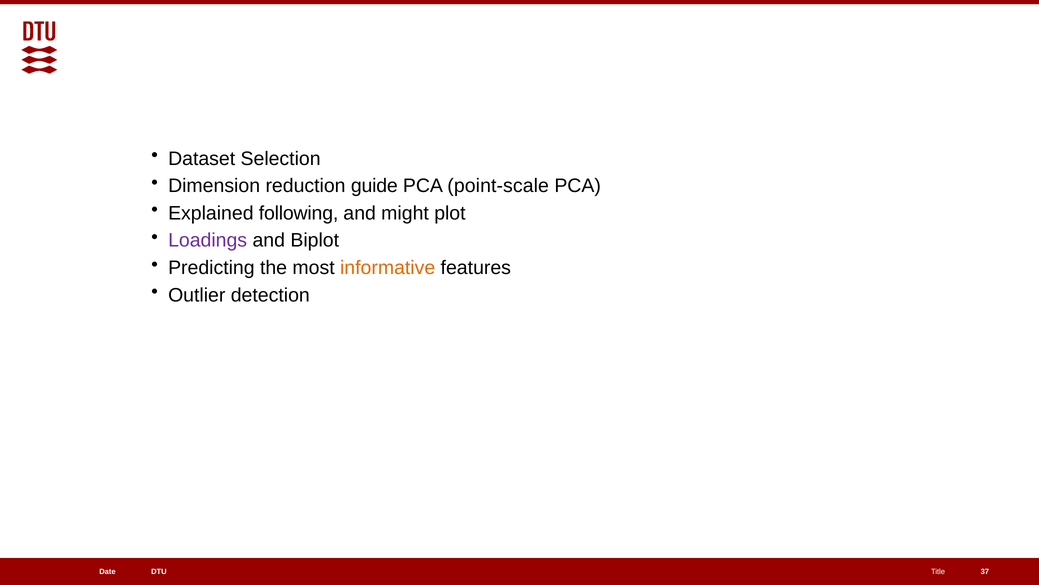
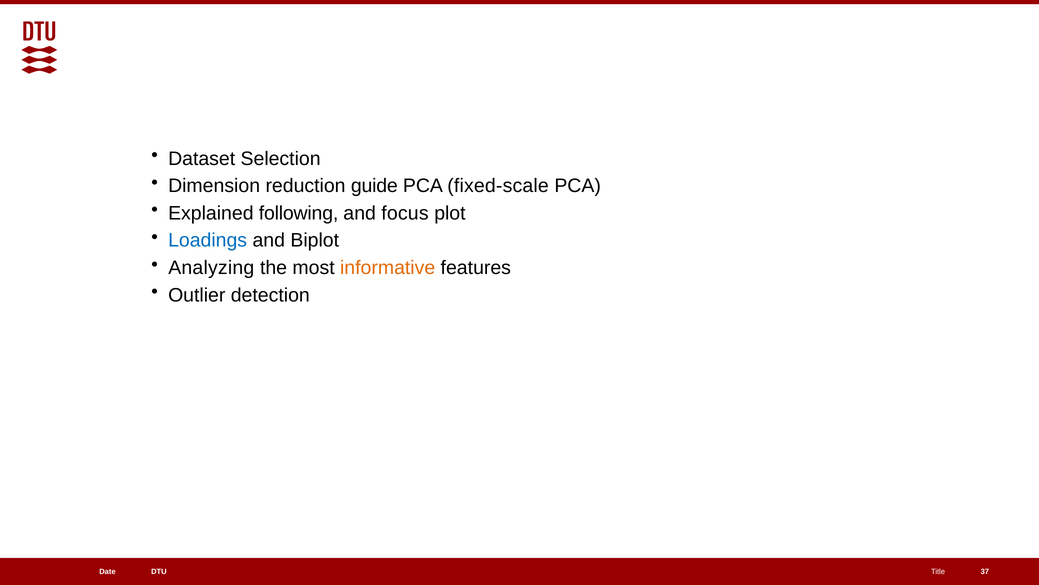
point-scale: point-scale -> fixed-scale
might: might -> focus
Loadings colour: purple -> blue
Predicting: Predicting -> Analyzing
